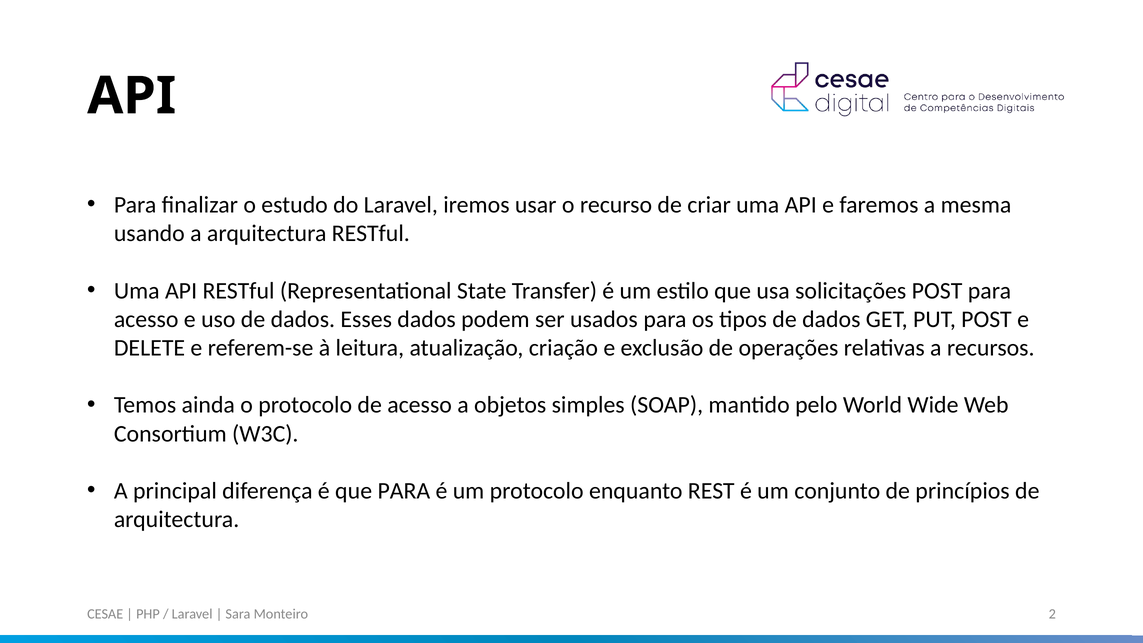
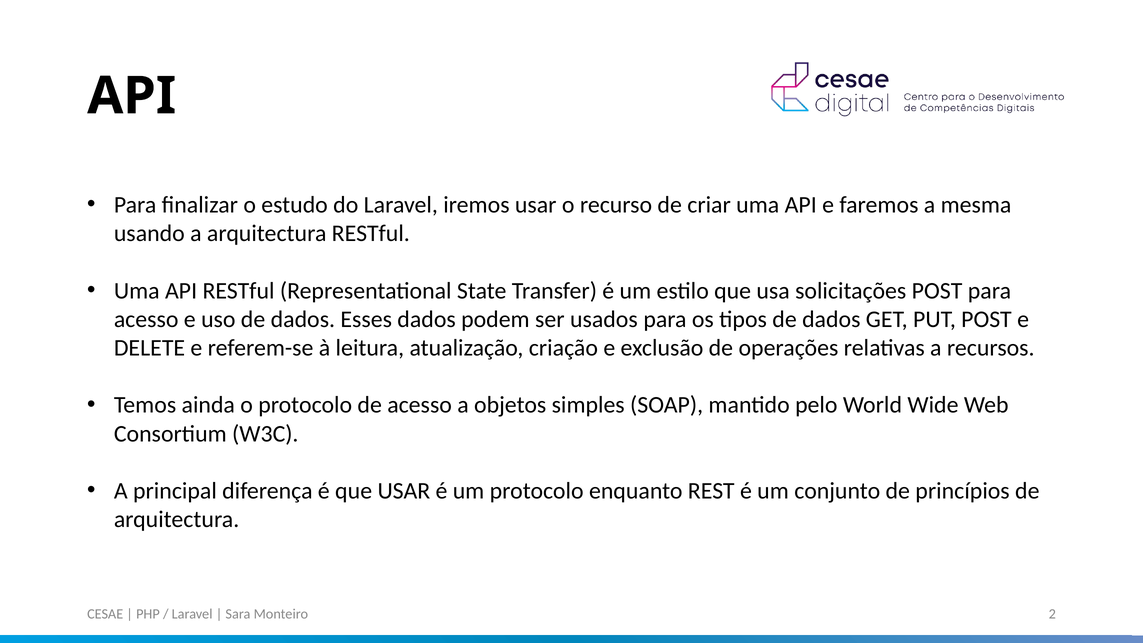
que PARA: PARA -> USAR
